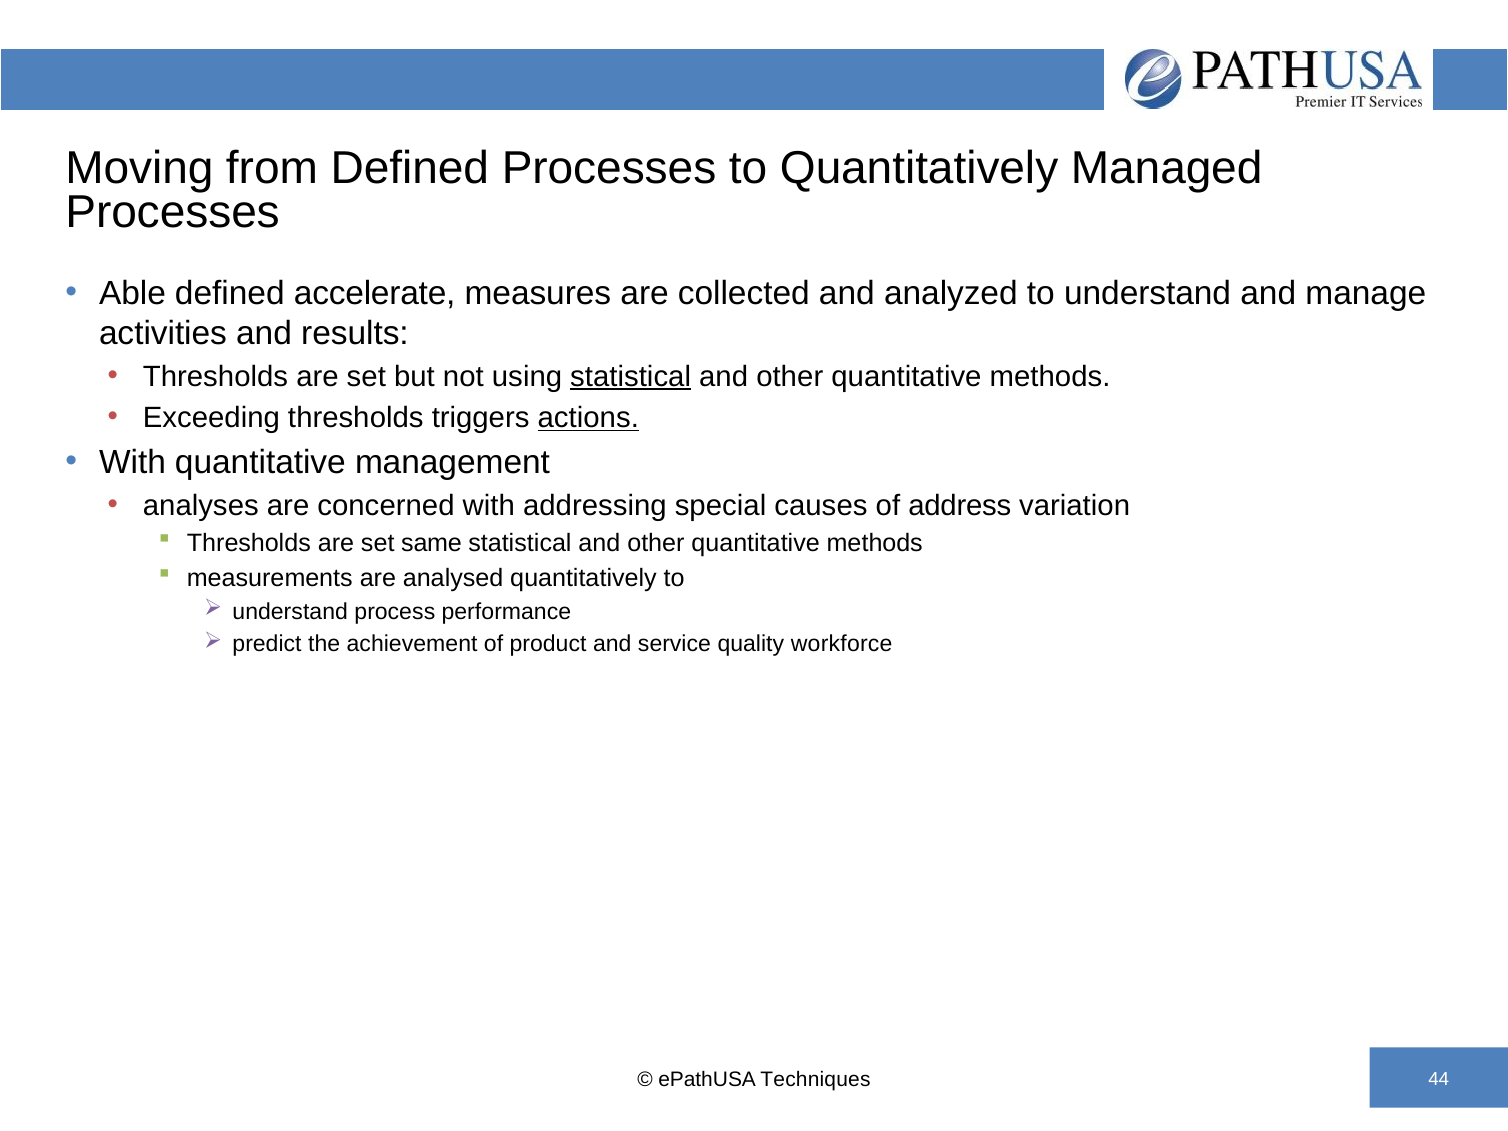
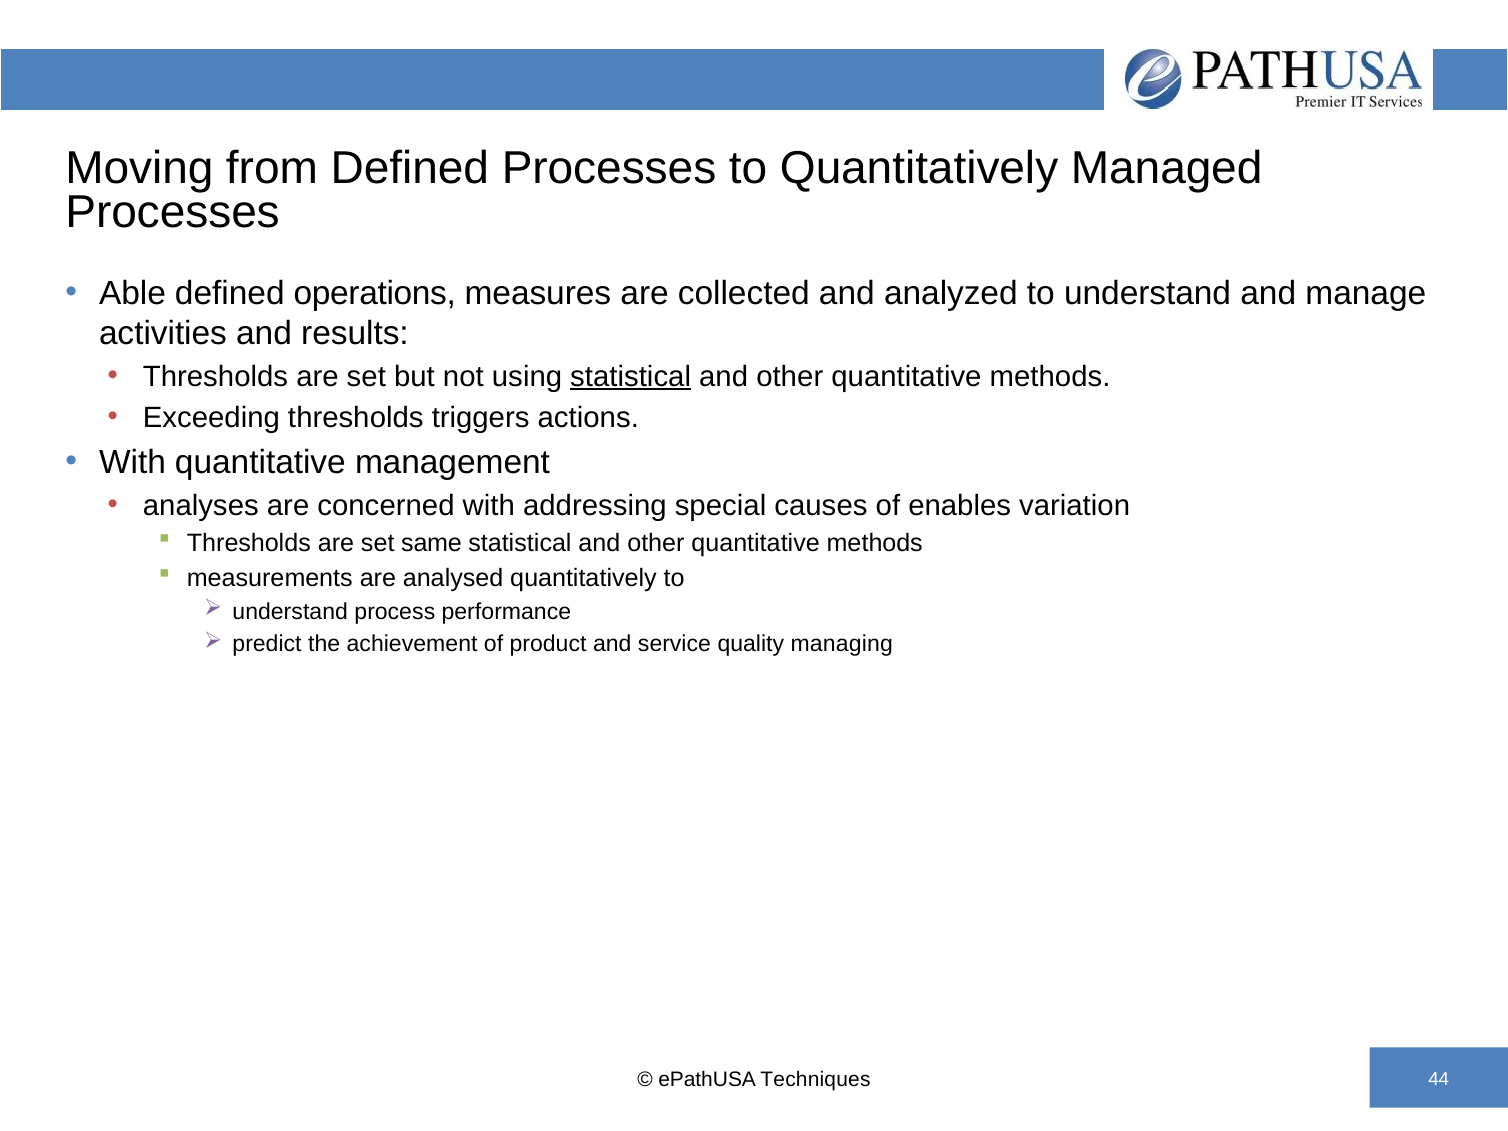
accelerate: accelerate -> operations
actions underline: present -> none
address: address -> enables
workforce: workforce -> managing
